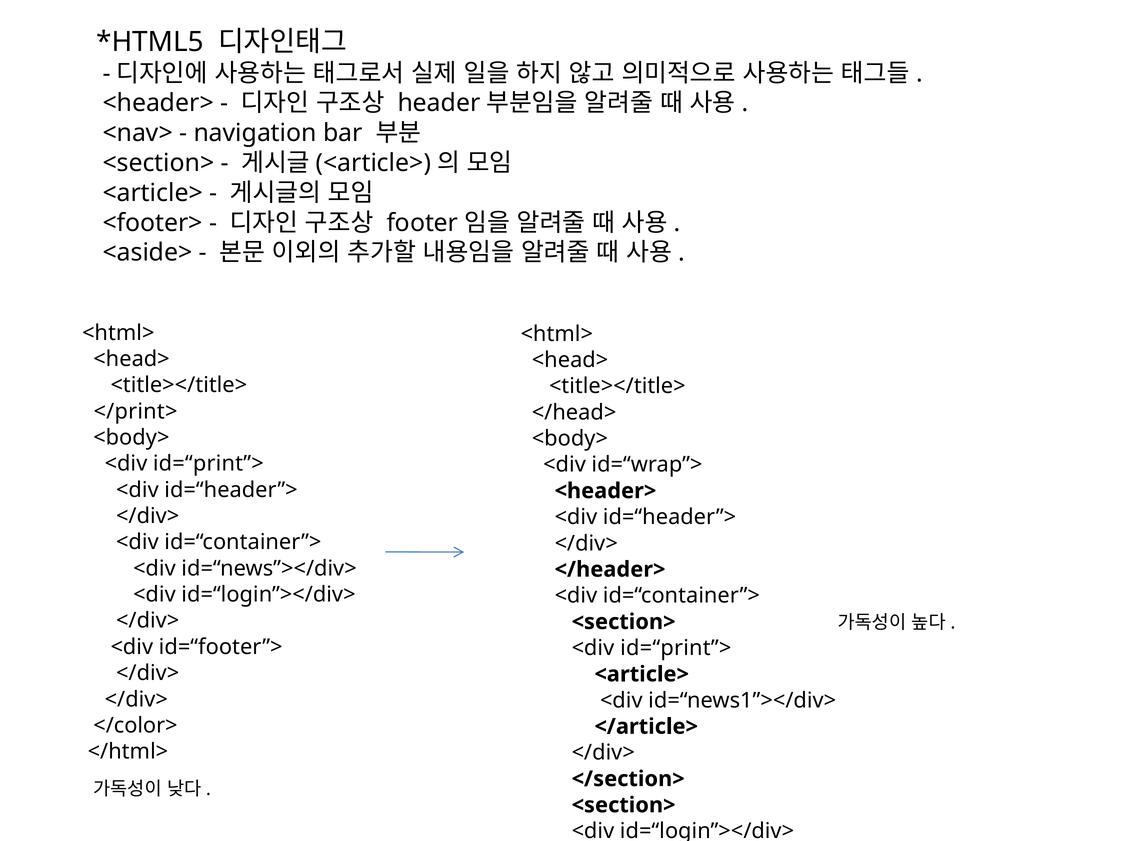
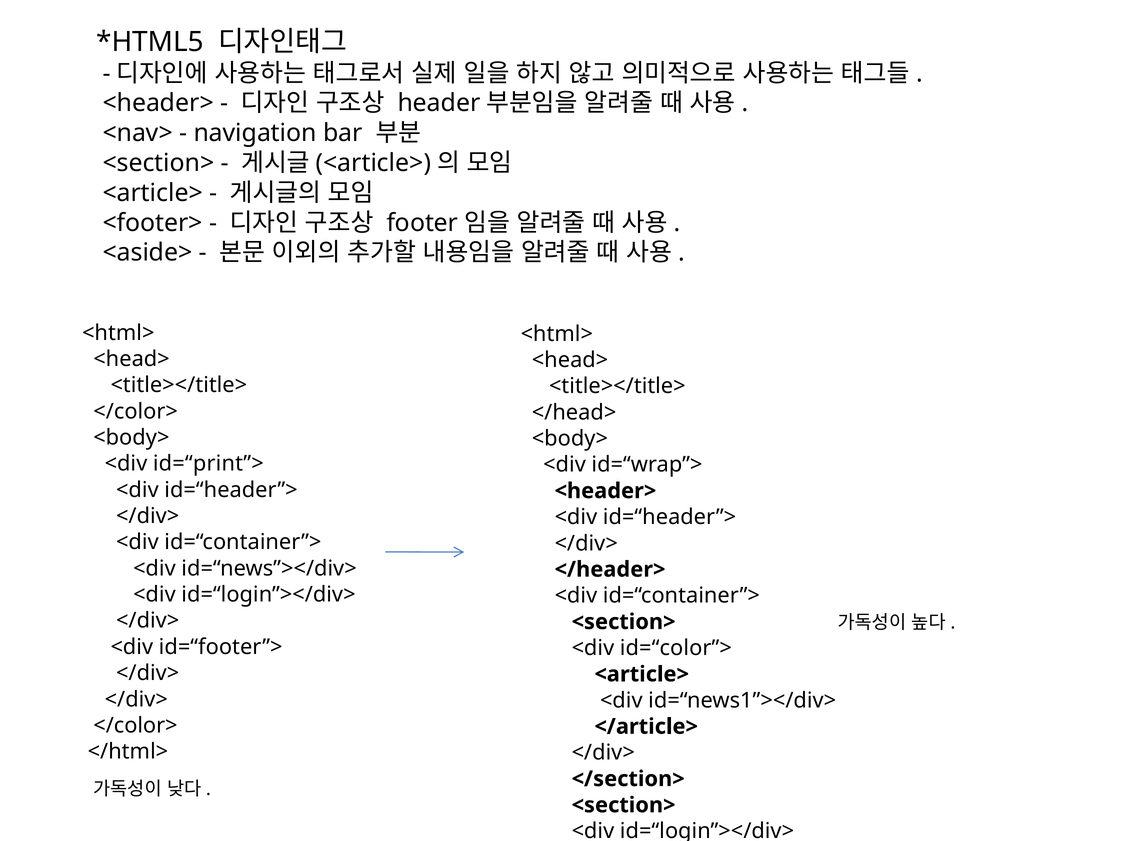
</print> at (136, 411): </print> -> </color>
id=“print”> at (676, 648): id=“print”> -> id=“color”>
